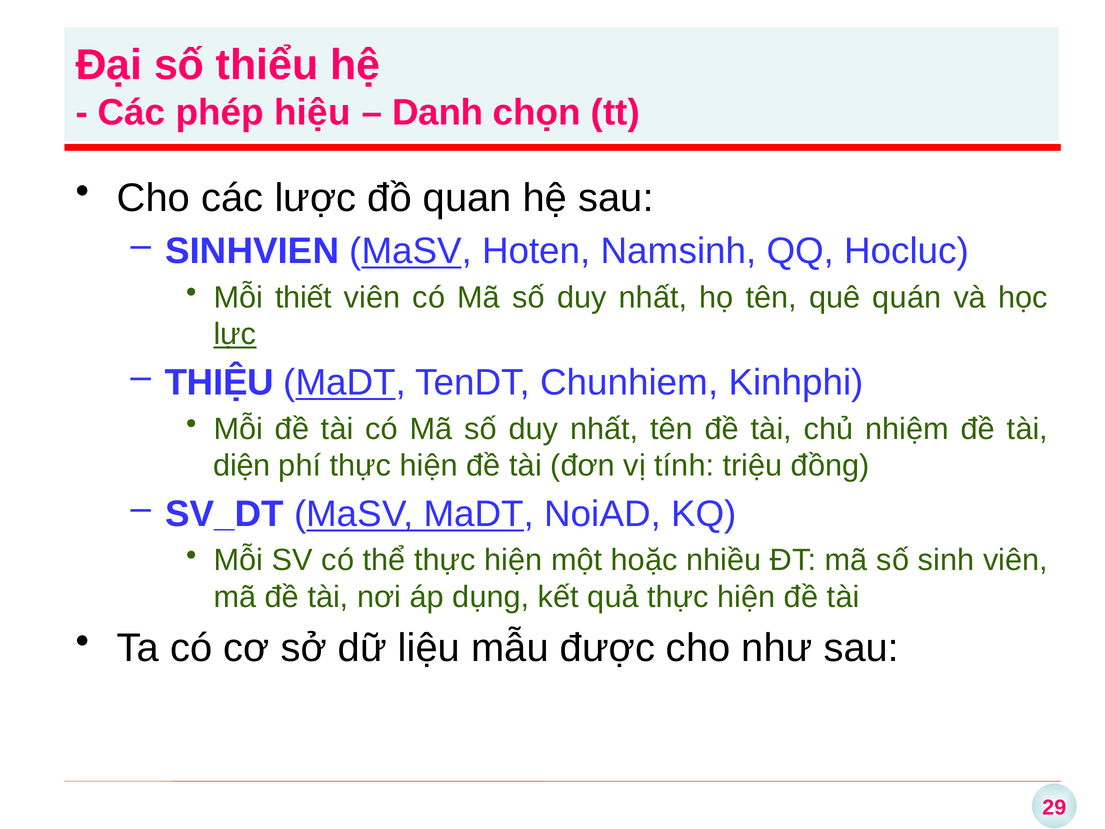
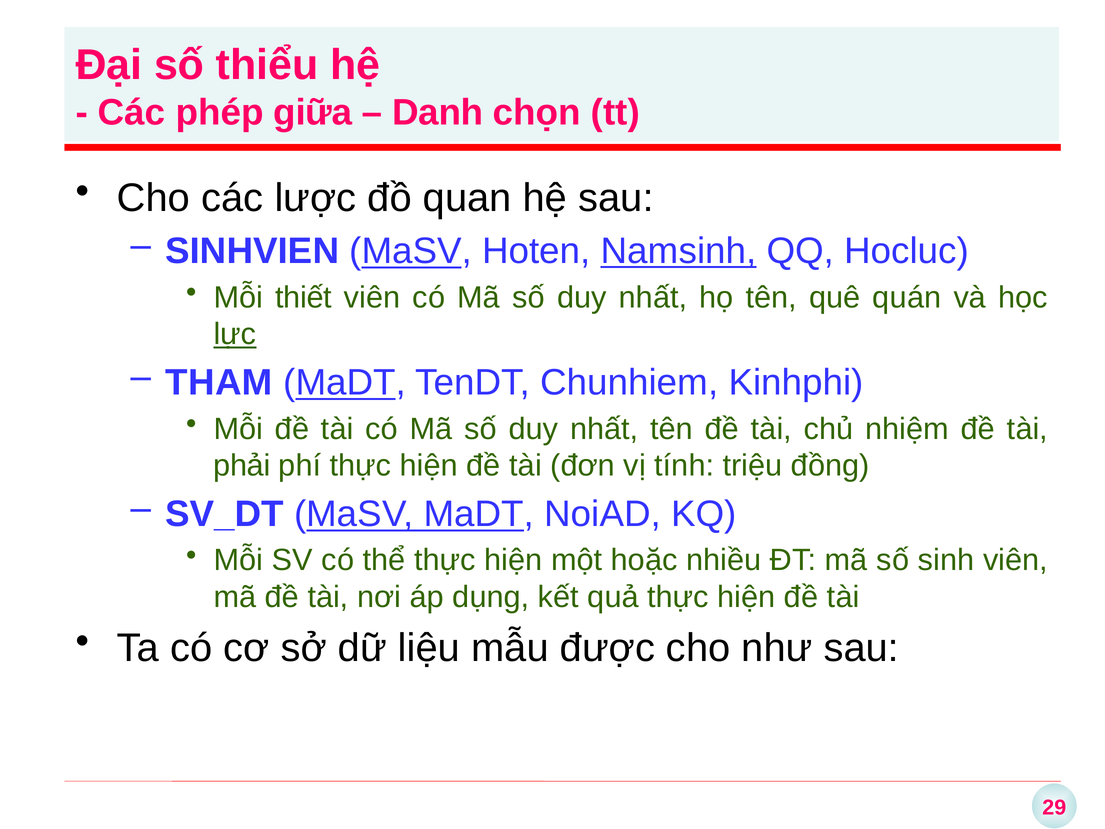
hiệu: hiệu -> giữa
Namsinh underline: none -> present
THIỆU: THIỆU -> THAM
diện: diện -> phải
